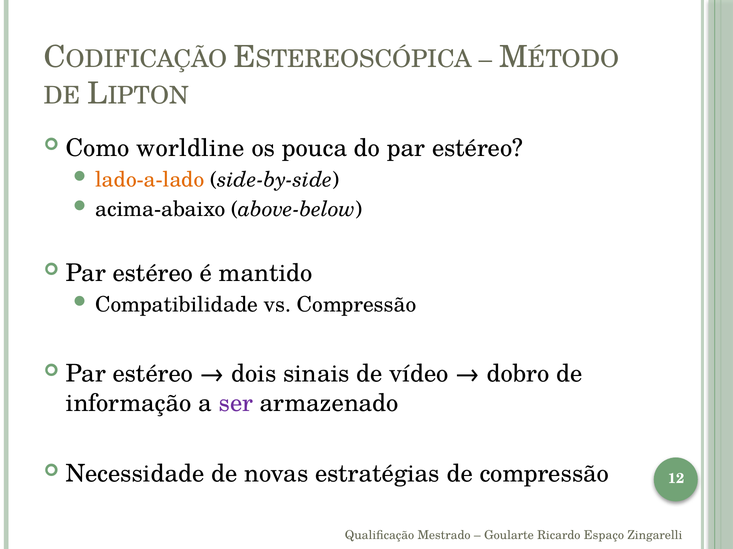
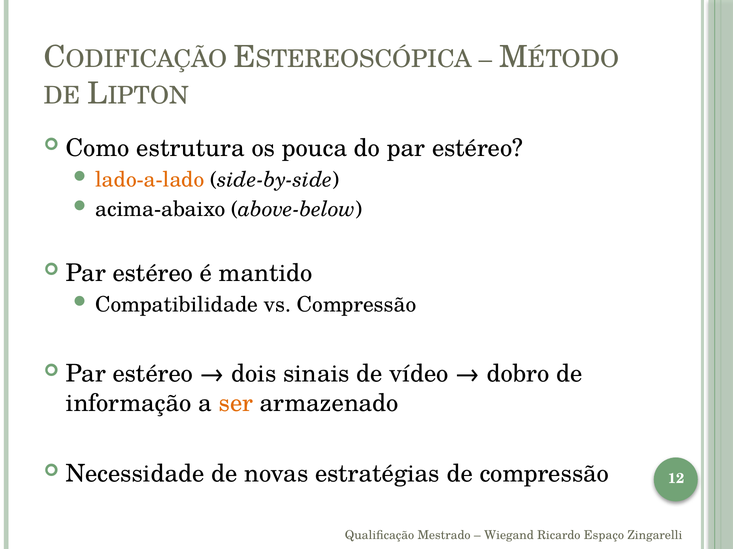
worldline: worldline -> estrutura
ser colour: purple -> orange
Goularte: Goularte -> Wiegand
